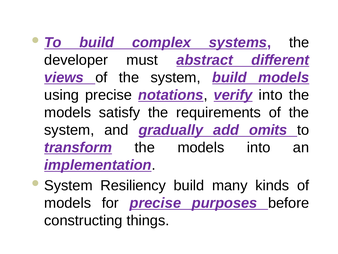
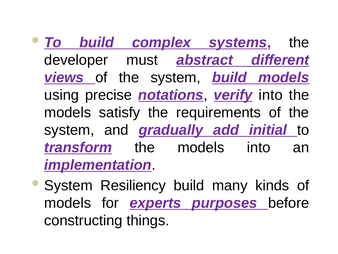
omits: omits -> initial
for precise: precise -> experts
